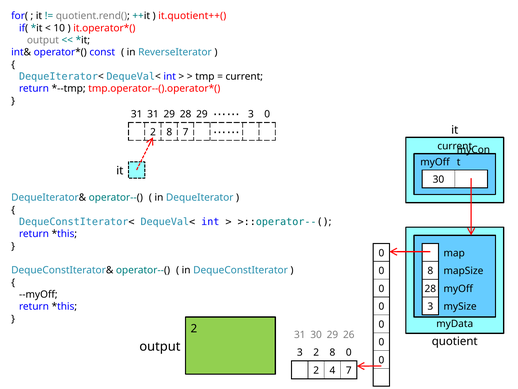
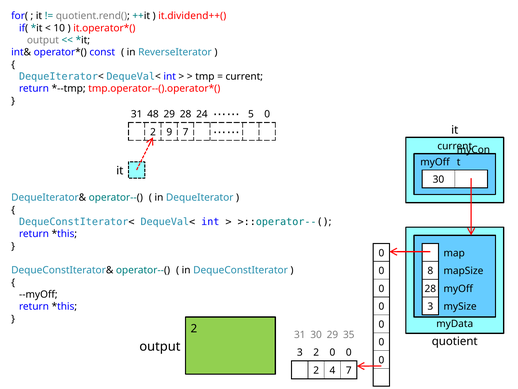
it.quotient++(: it.quotient++( -> it.dividend++(
31 31: 31 -> 48
28 29: 29 -> 24
3 at (251, 114): 3 -> 5
8 at (169, 132): 8 -> 9
26: 26 -> 35
3 2 8: 8 -> 0
